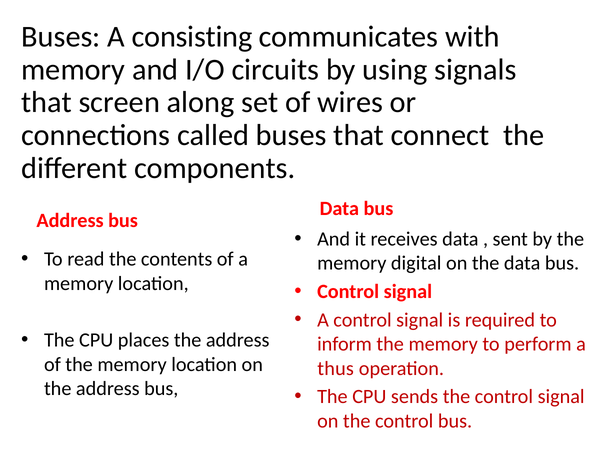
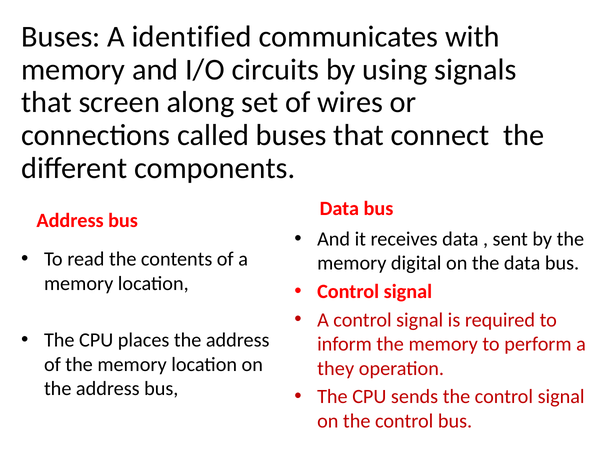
consisting: consisting -> identified
thus: thus -> they
